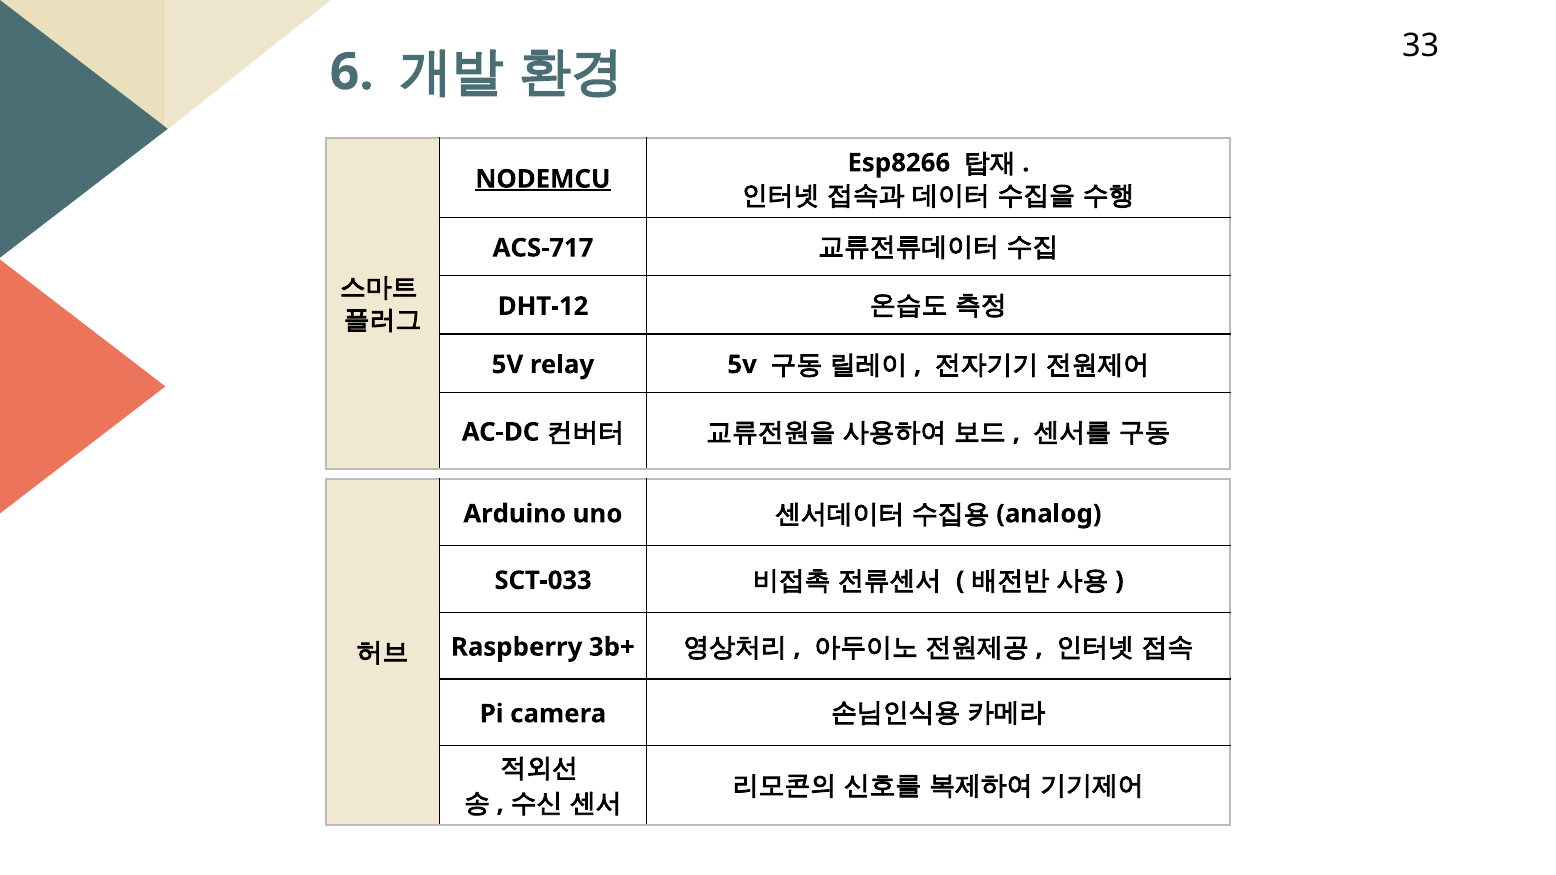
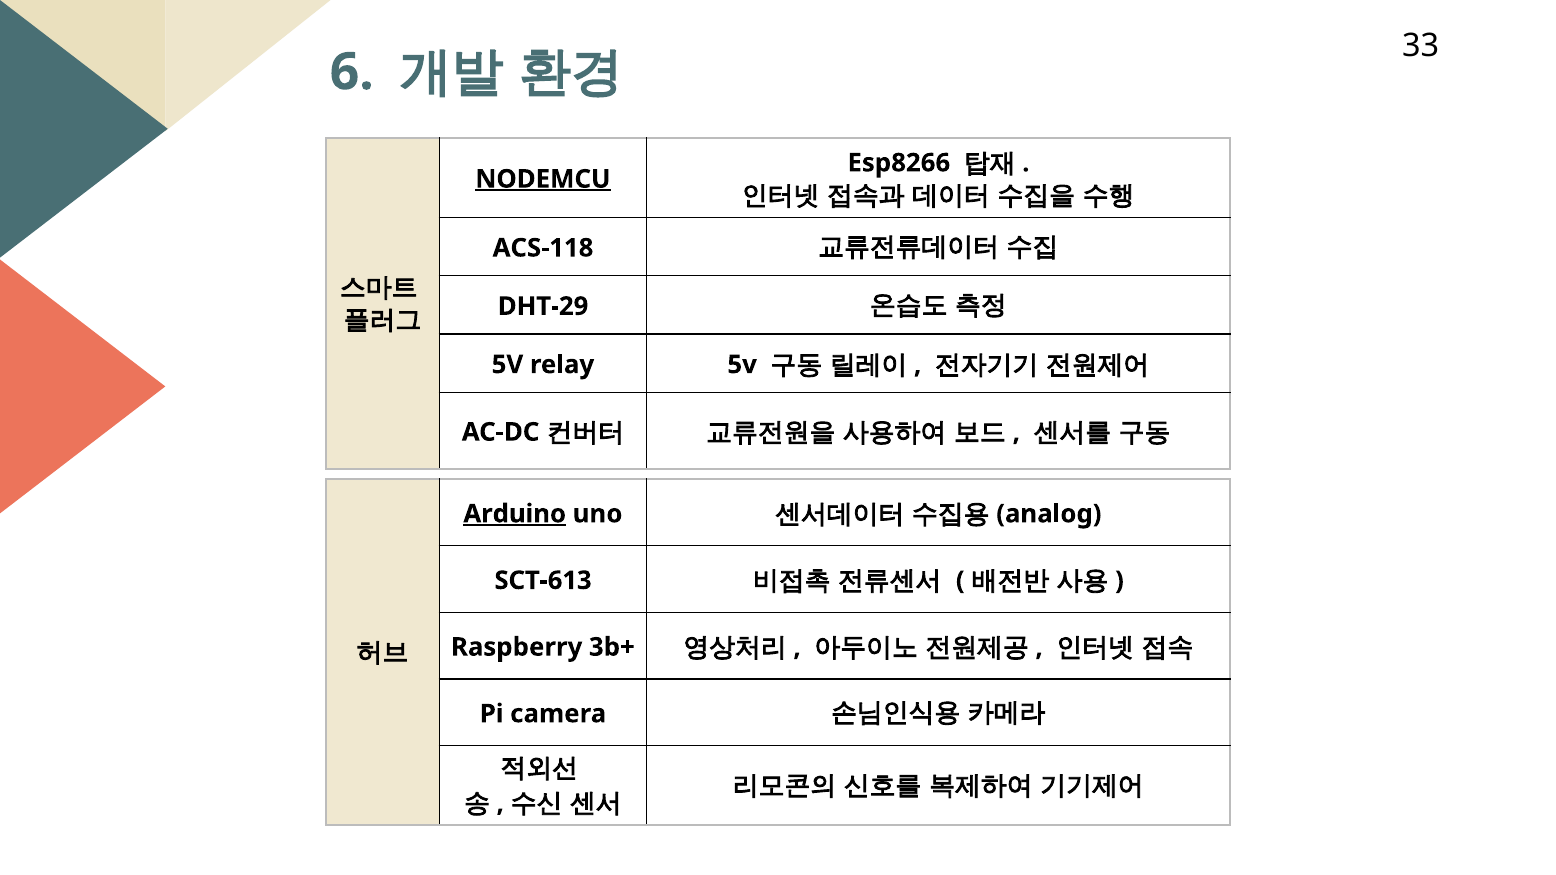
ACS-717: ACS-717 -> ACS-118
DHT-12: DHT-12 -> DHT-29
Arduino underline: none -> present
SCT-033: SCT-033 -> SCT-613
